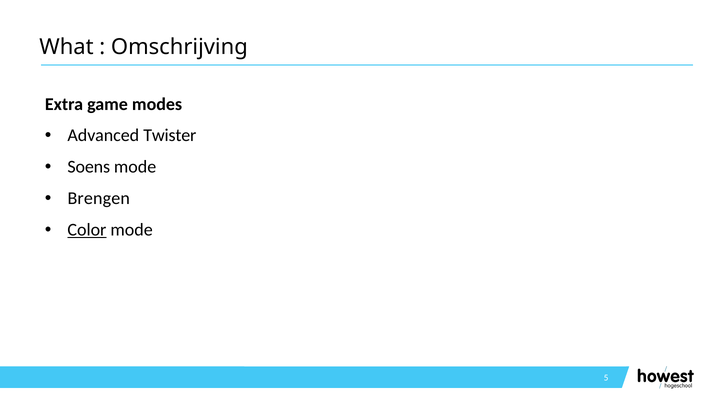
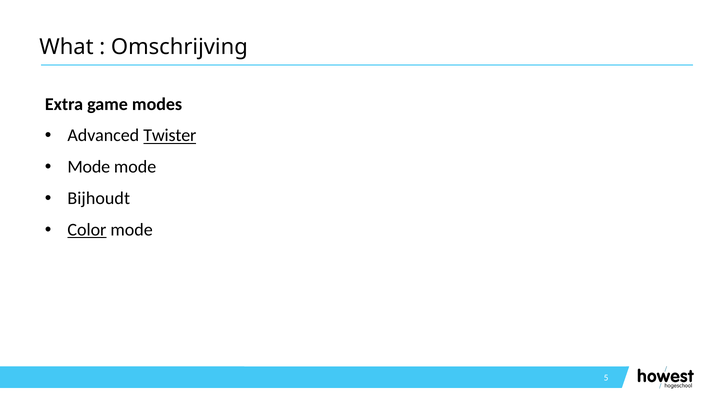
Twister underline: none -> present
Soens at (89, 167): Soens -> Mode
Brengen: Brengen -> Bijhoudt
